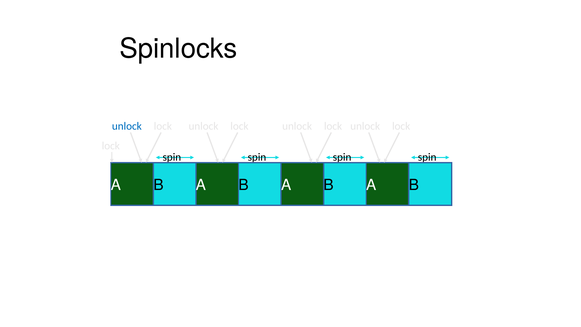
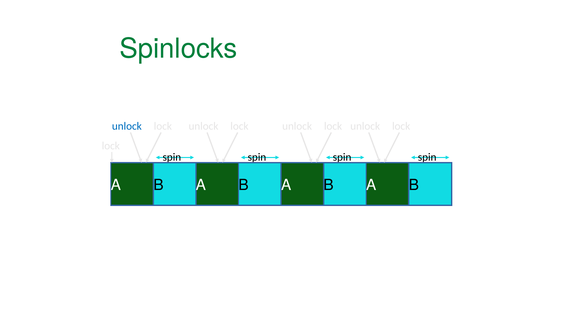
Spinlocks colour: black -> green
